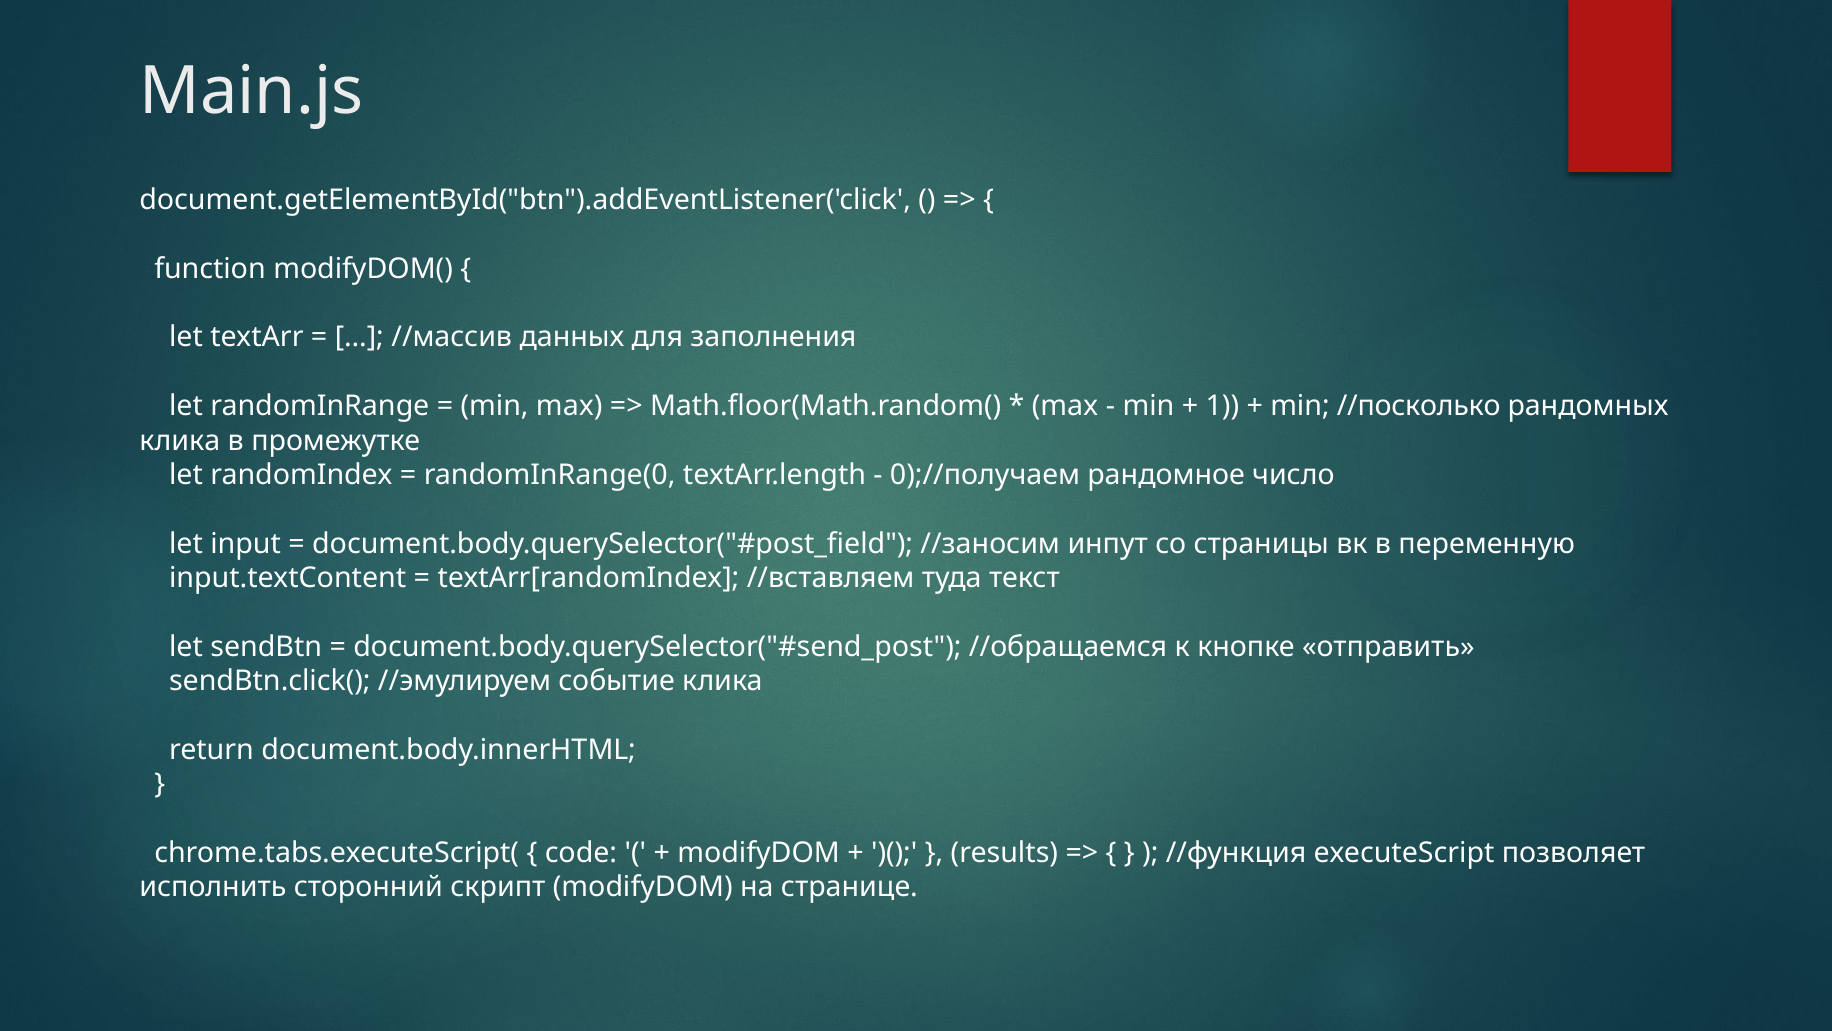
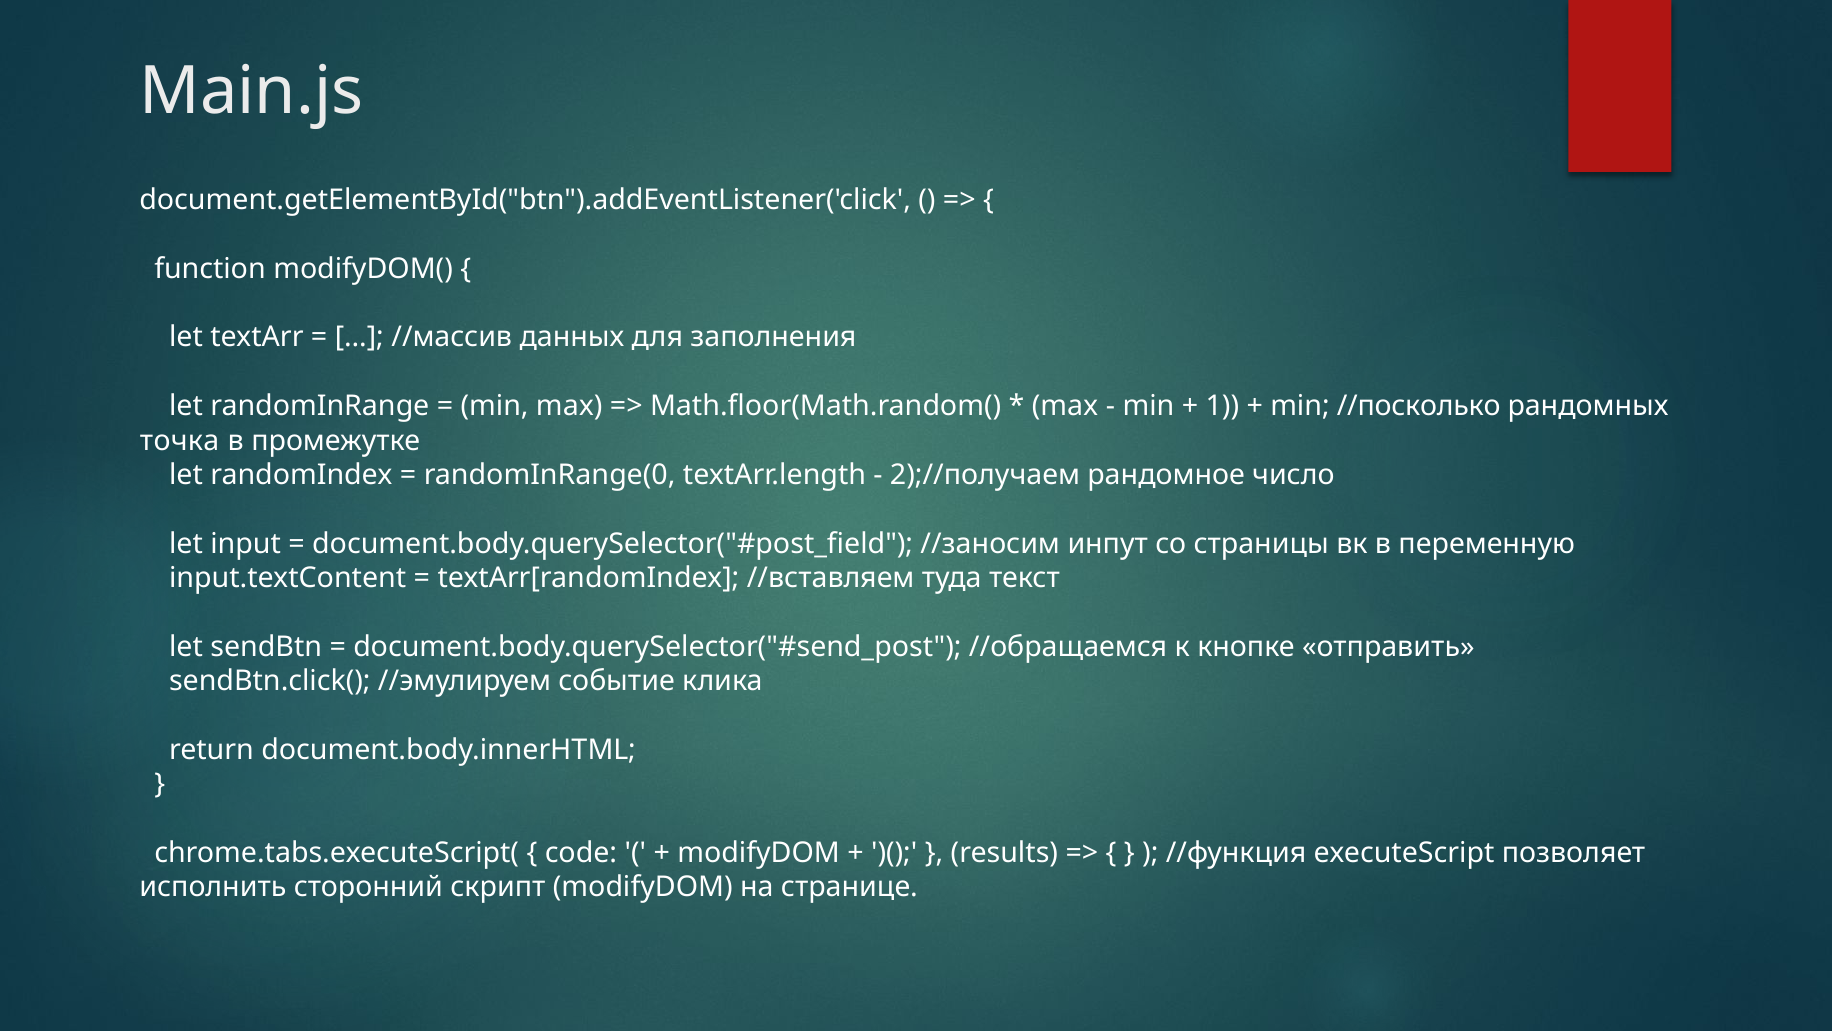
клика at (180, 440): клика -> точка
0);//получаем: 0);//получаем -> 2);//получаем
